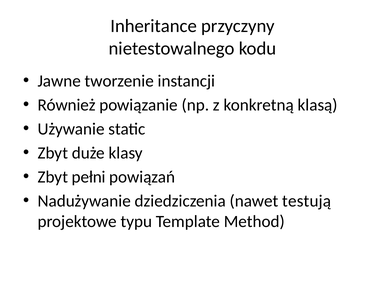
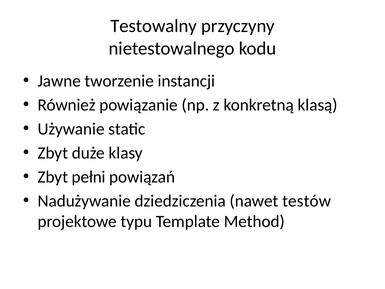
Inheritance: Inheritance -> Testowalny
testują: testują -> testów
